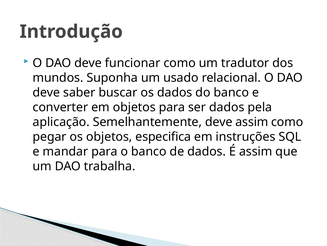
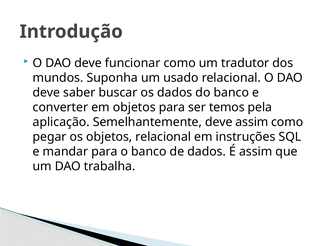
ser dados: dados -> temos
objetos especifica: especifica -> relacional
